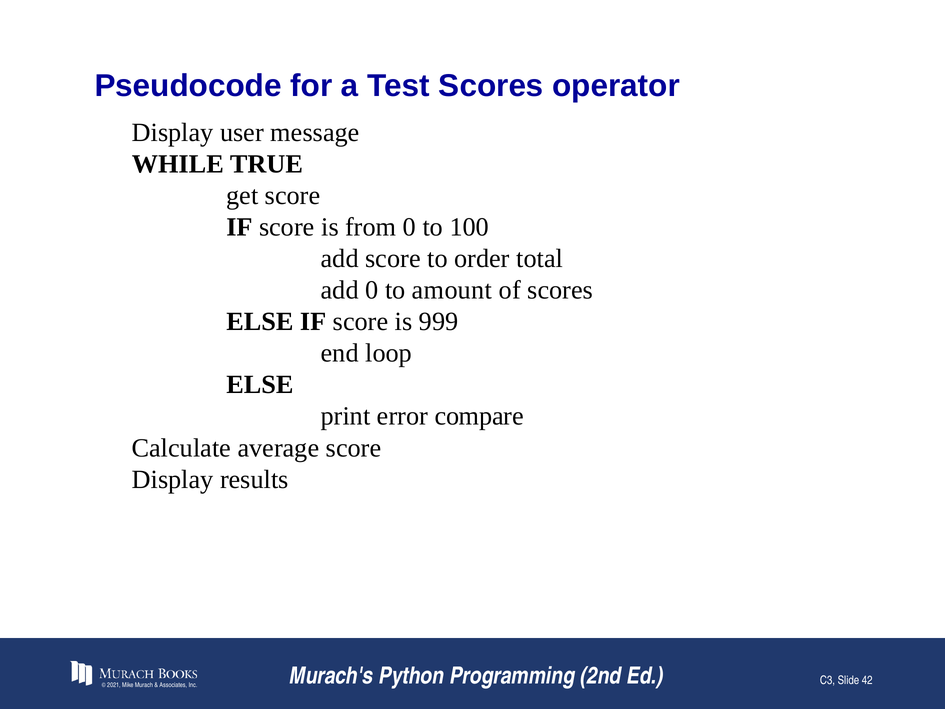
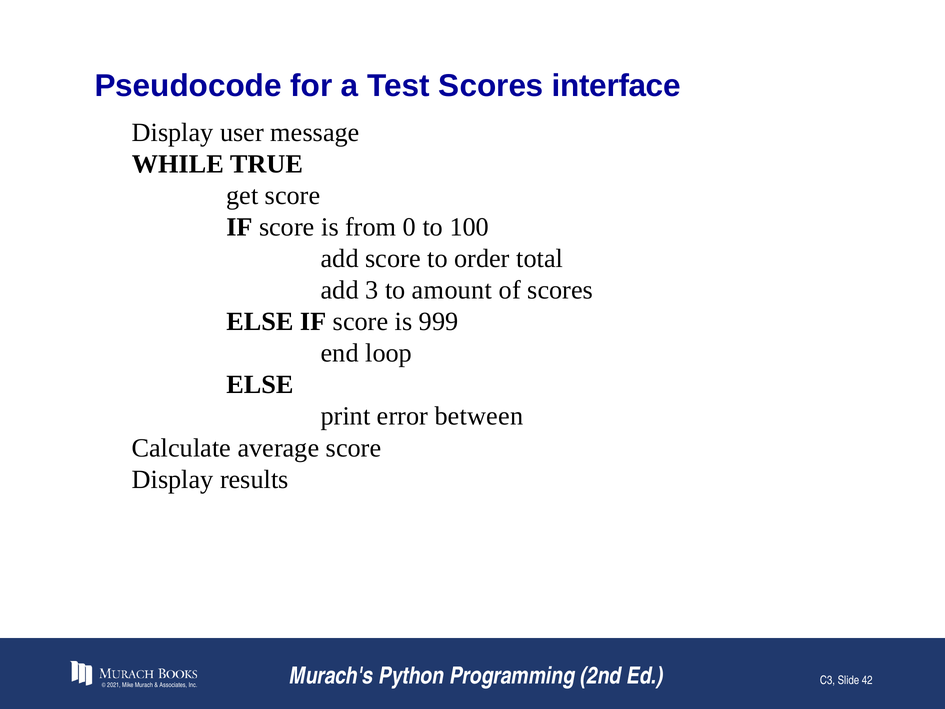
operator: operator -> interface
add 0: 0 -> 3
compare: compare -> between
